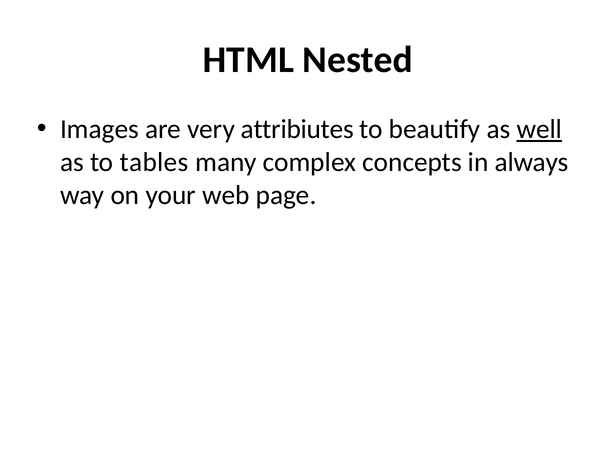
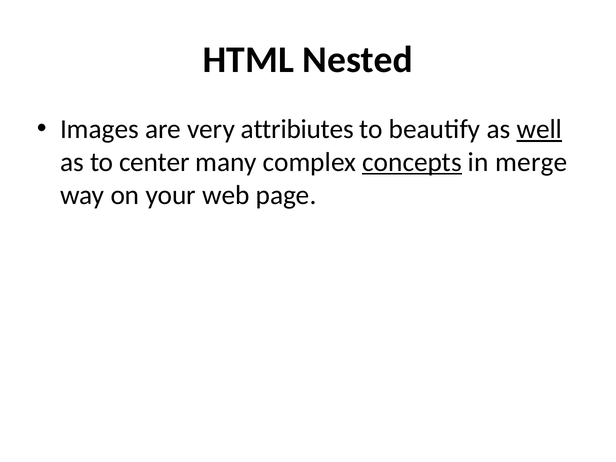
tables: tables -> center
concepts underline: none -> present
always: always -> merge
